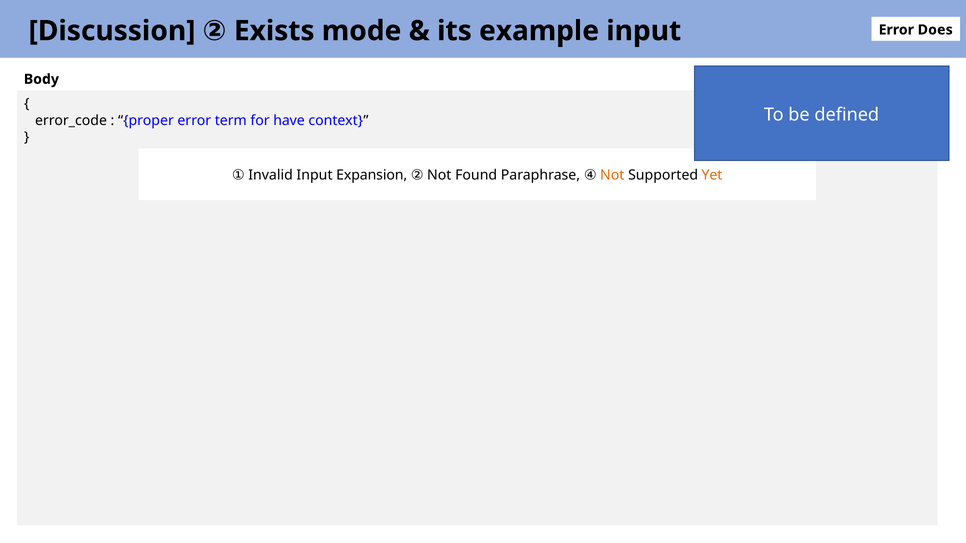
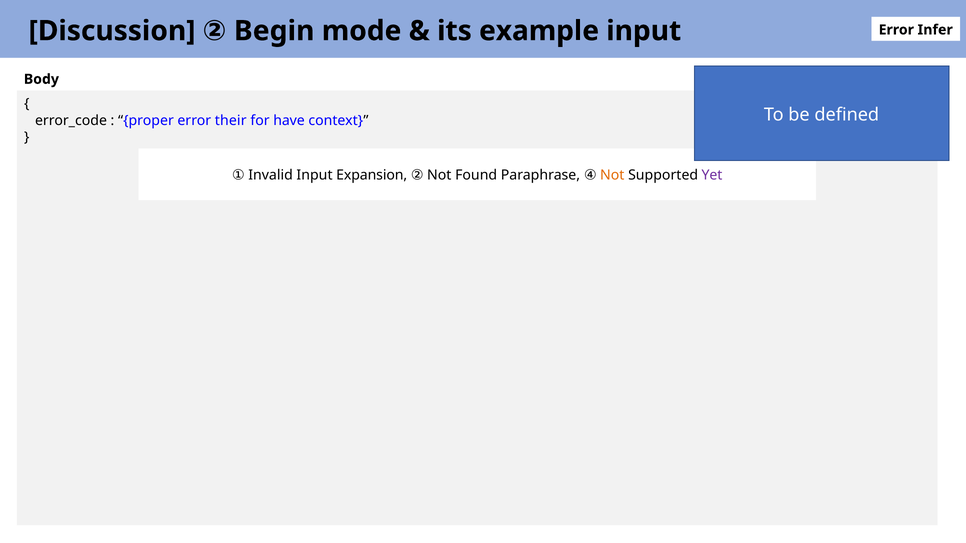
Exists: Exists -> Begin
Does: Does -> Infer
term: term -> their
Yet colour: orange -> purple
